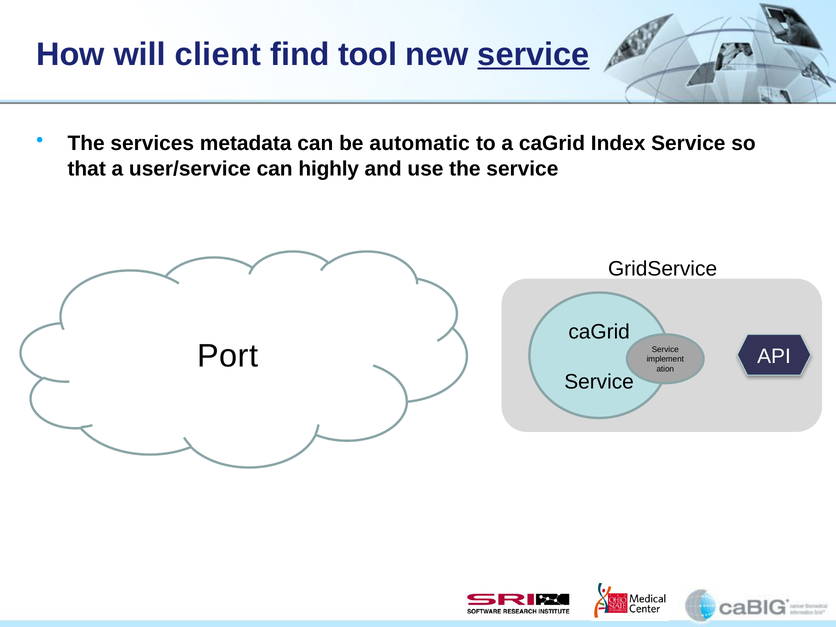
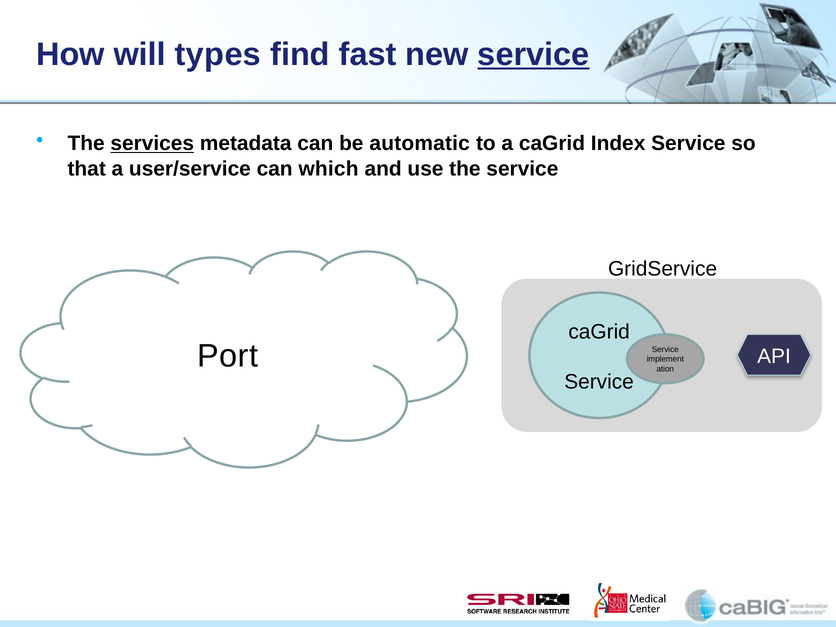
client: client -> types
tool: tool -> fast
services underline: none -> present
highly: highly -> which
